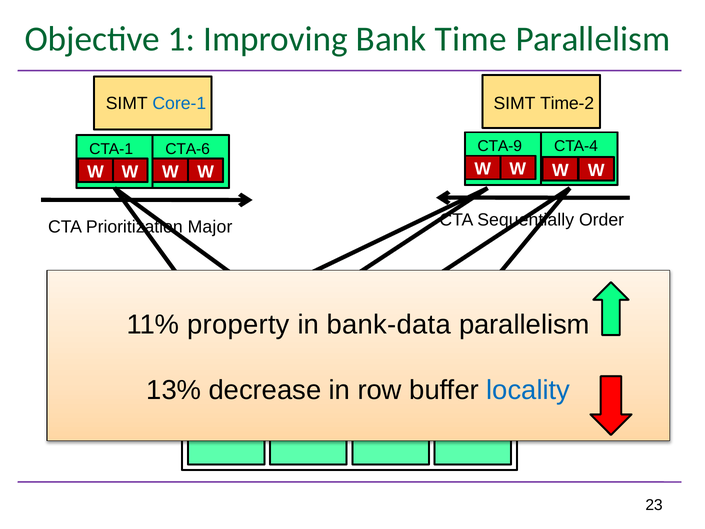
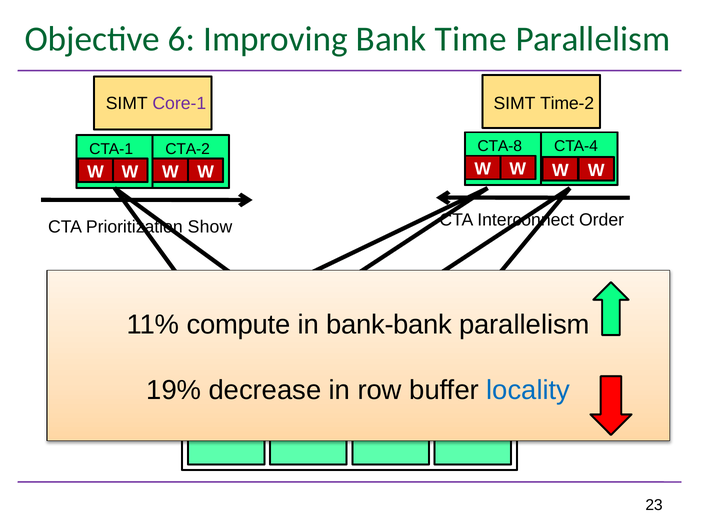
1: 1 -> 6
Core-1 colour: blue -> purple
CTA-9: CTA-9 -> CTA-8
CTA-6: CTA-6 -> CTA-2
Sequentially: Sequentially -> Interconnect
Major: Major -> Show
property: property -> compute
bank-data: bank-data -> bank-bank
13%: 13% -> 19%
